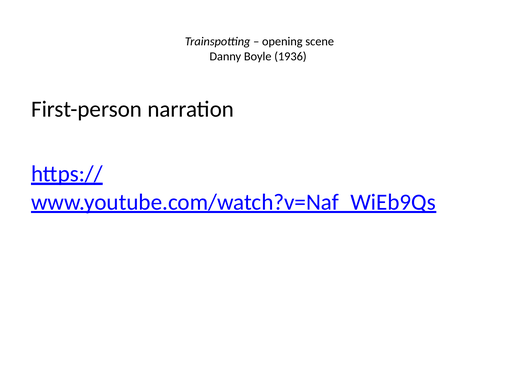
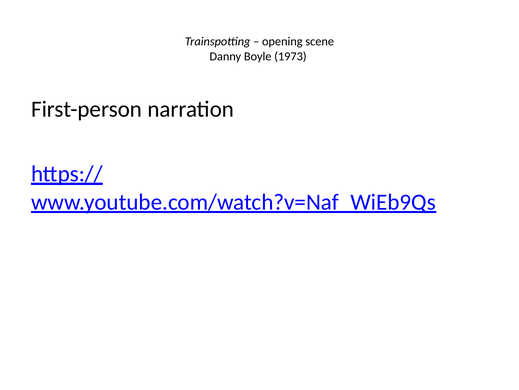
1936: 1936 -> 1973
